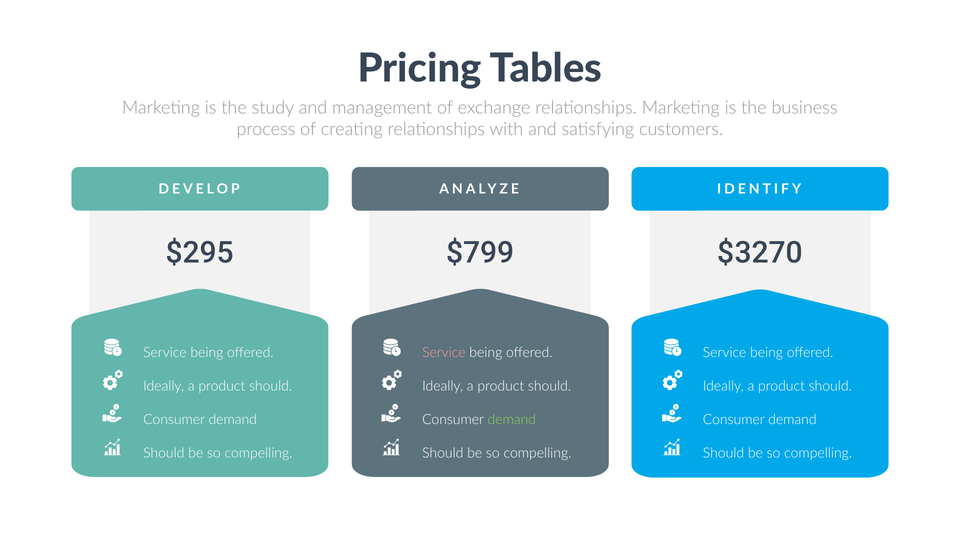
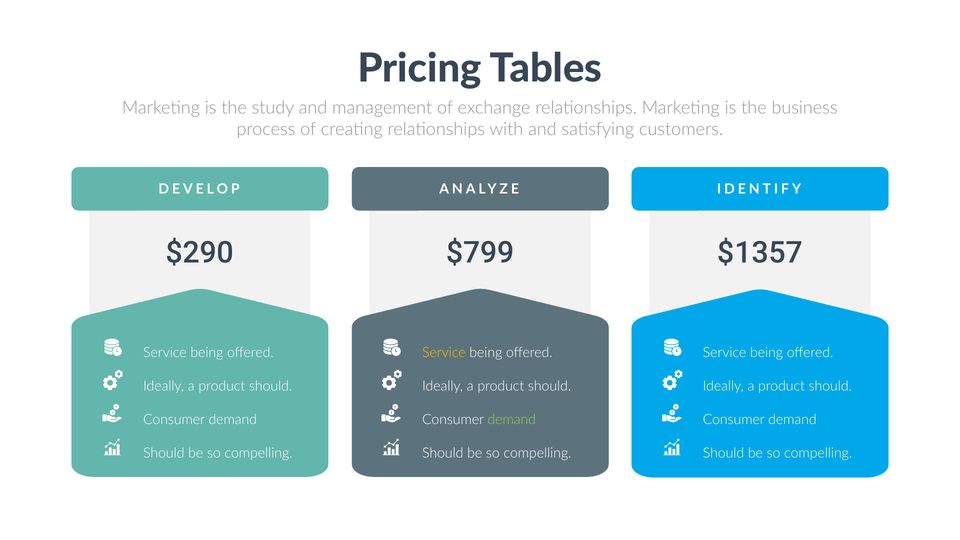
$295: $295 -> $290
$3270: $3270 -> $1357
Service at (444, 353) colour: pink -> yellow
